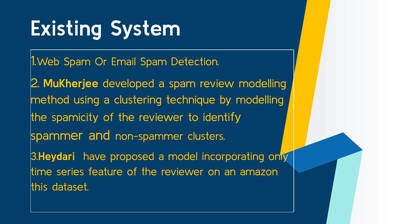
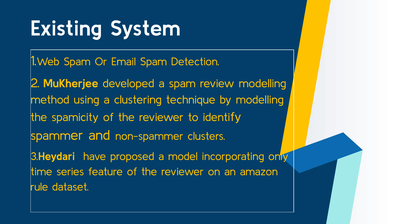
this: this -> rule
